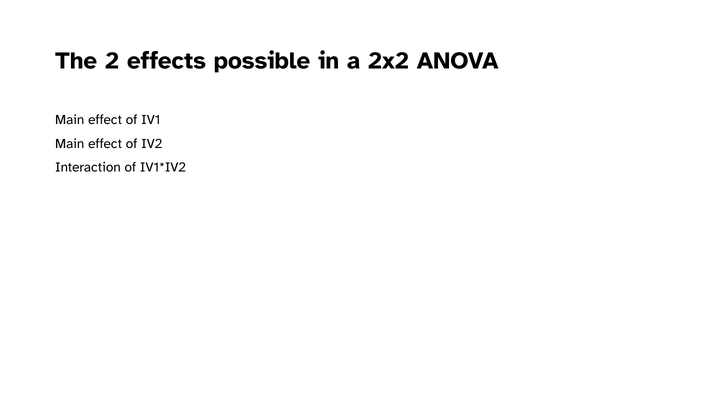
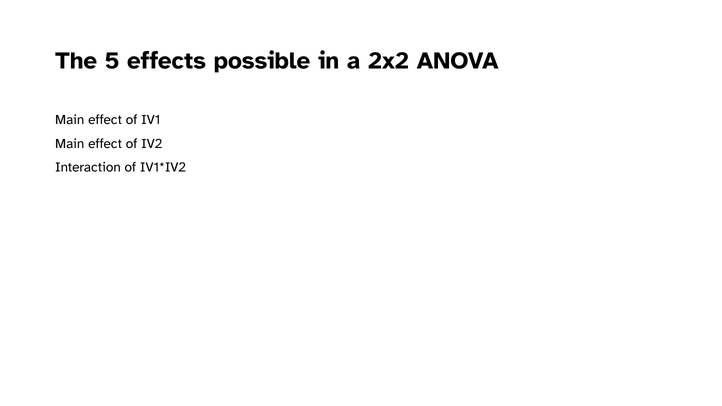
2: 2 -> 5
